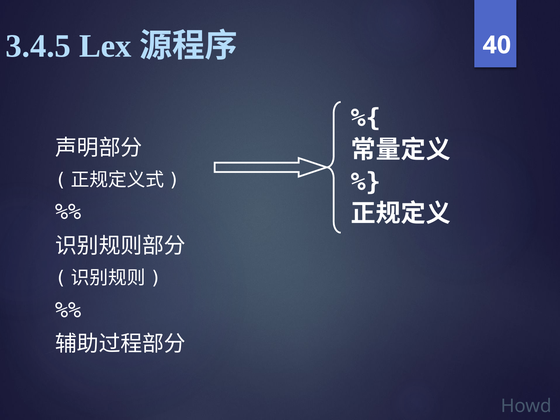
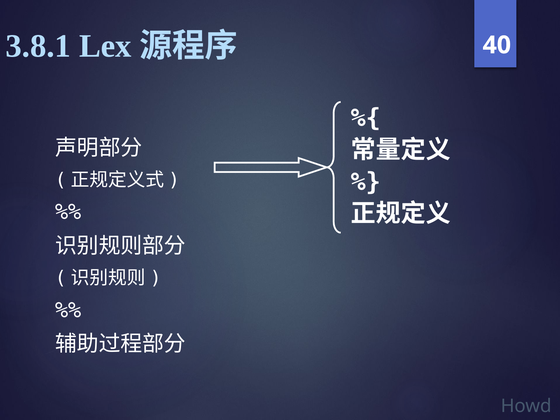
3.4.5: 3.4.5 -> 3.8.1
